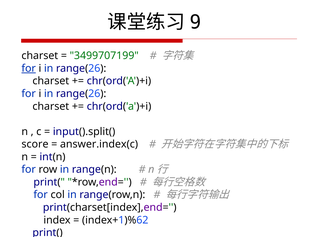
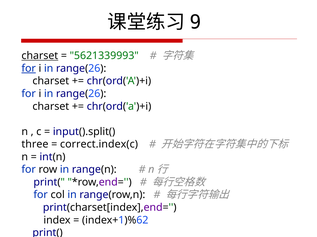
charset at (40, 56) underline: none -> present
3499707199: 3499707199 -> 5621339993
score: score -> three
answer.index(c: answer.index(c -> correct.index(c
